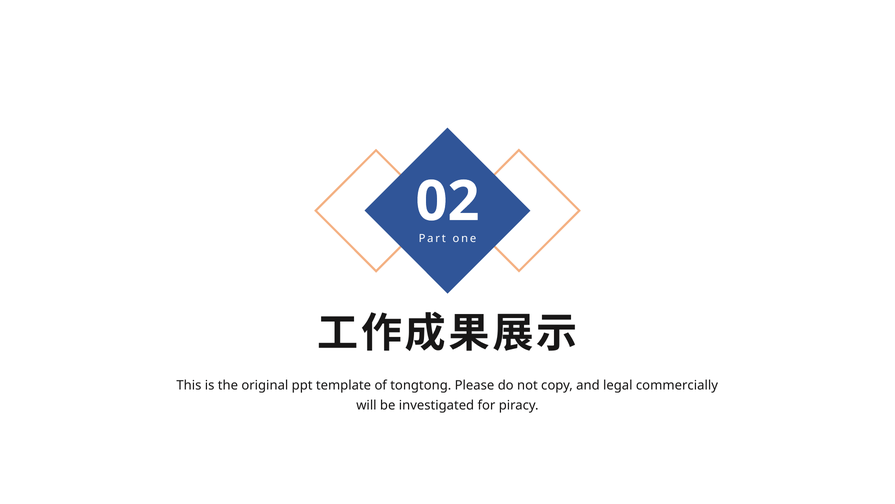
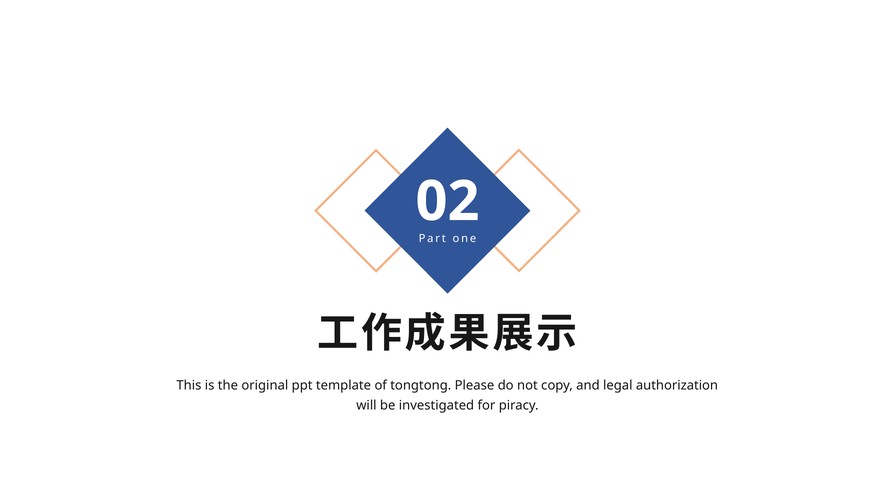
commercially: commercially -> authorization
